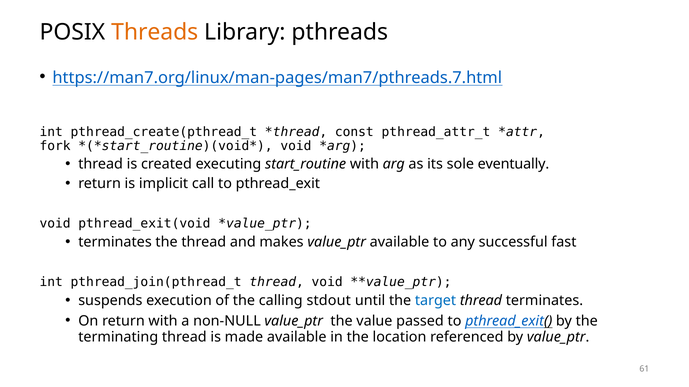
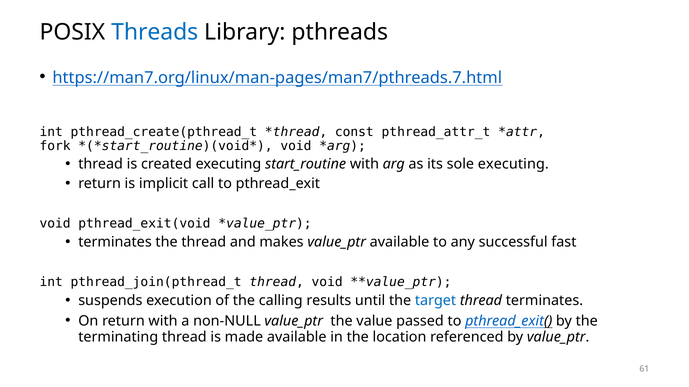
Threads colour: orange -> blue
sole eventually: eventually -> executing
stdout: stdout -> results
